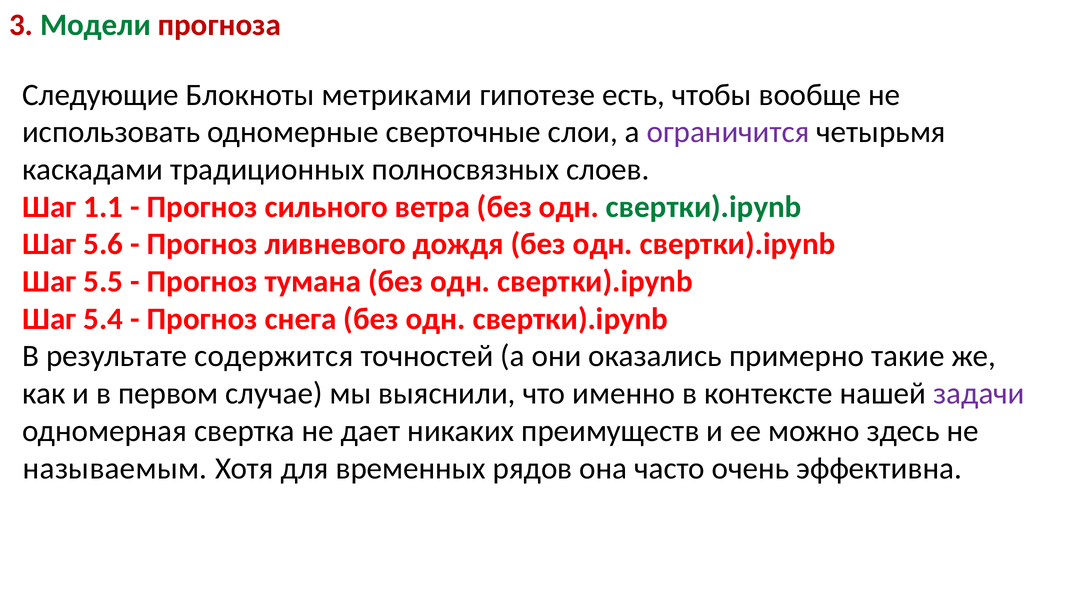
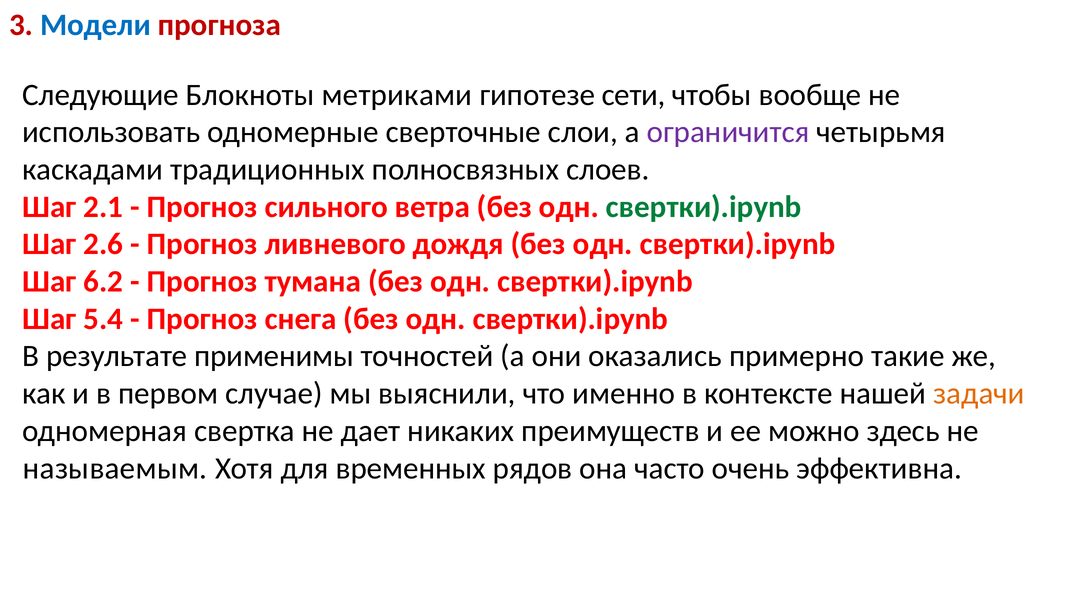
Модели colour: green -> blue
есть: есть -> сети
1.1: 1.1 -> 2.1
5.6: 5.6 -> 2.6
5.5: 5.5 -> 6.2
содержится: содержится -> применимы
задачи colour: purple -> orange
